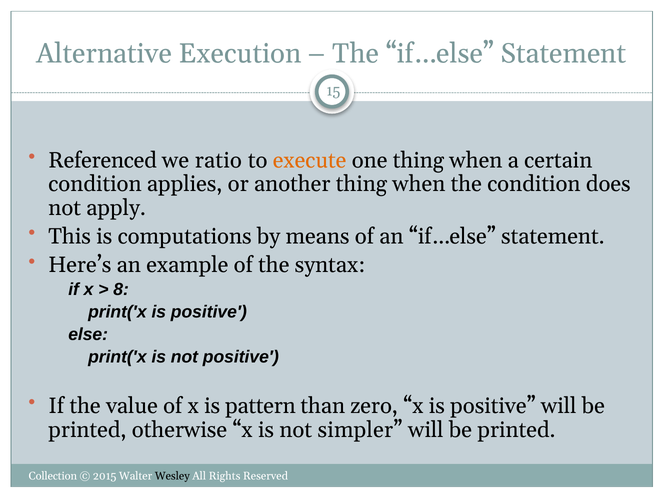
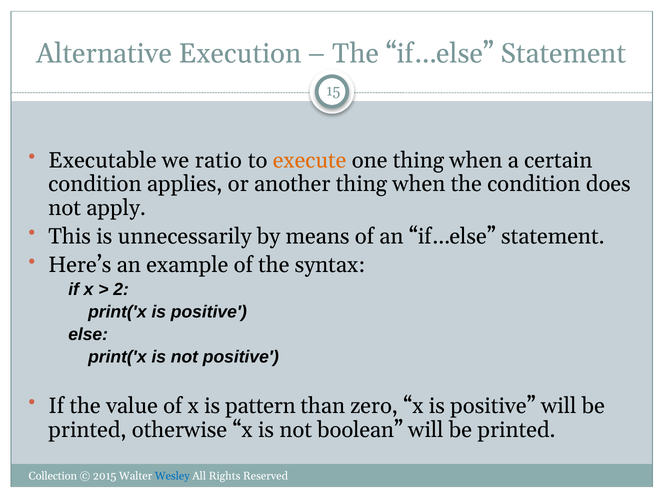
Referenced: Referenced -> Executable
computations: computations -> unnecessarily
8: 8 -> 2
simpler: simpler -> boolean
Wesley colour: black -> blue
